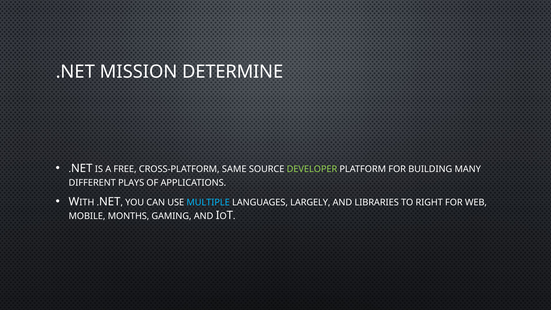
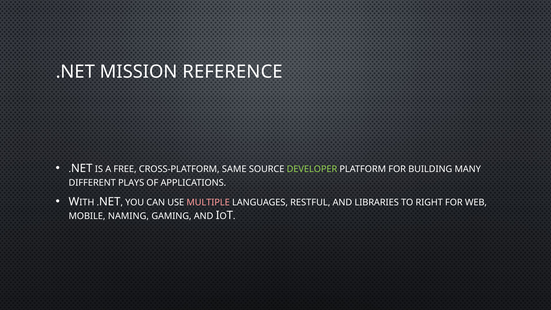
DETERMINE: DETERMINE -> REFERENCE
MULTIPLE colour: light blue -> pink
LARGELY: LARGELY -> RESTFUL
MONTHS: MONTHS -> NAMING
